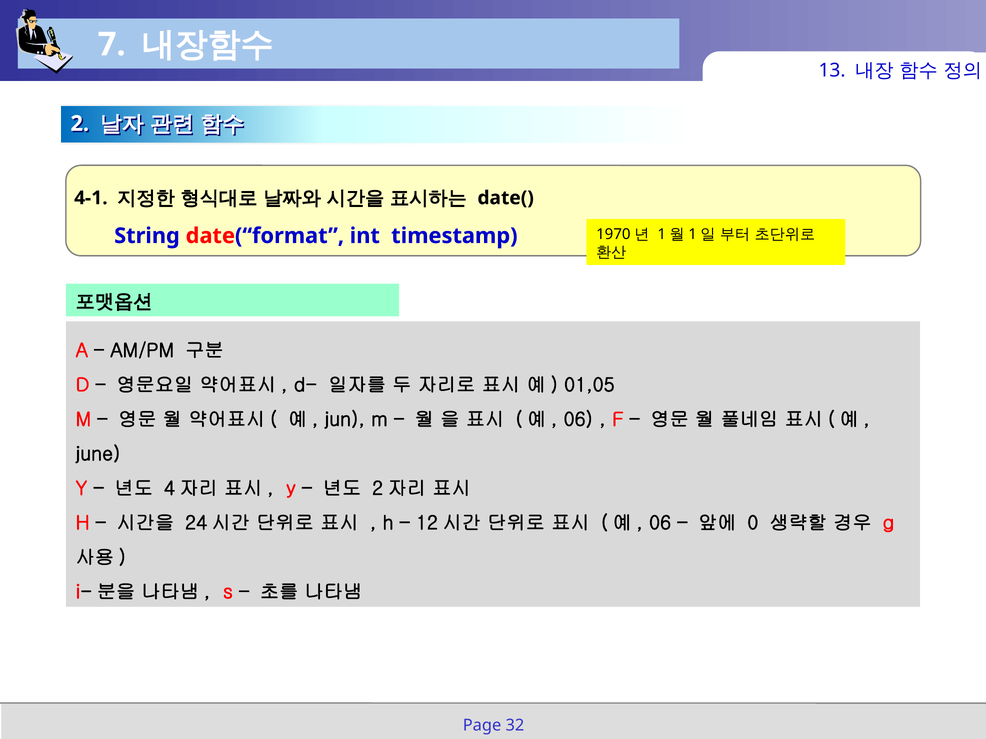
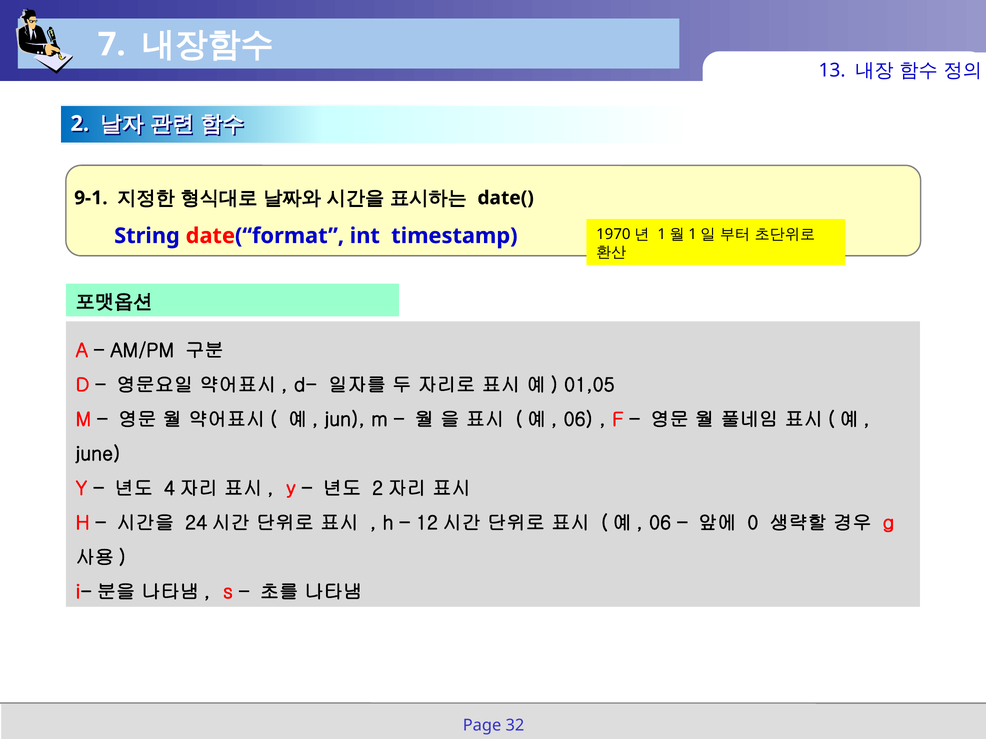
4-1: 4-1 -> 9-1
